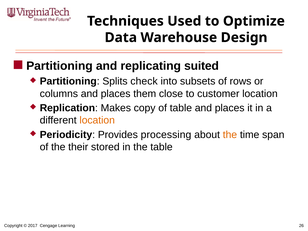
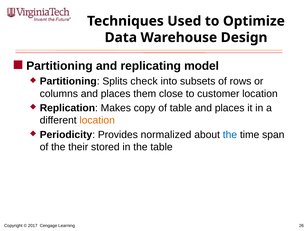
suited: suited -> model
processing: processing -> normalized
the at (230, 135) colour: orange -> blue
